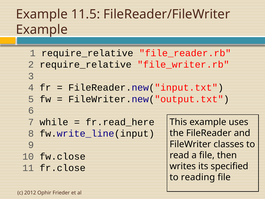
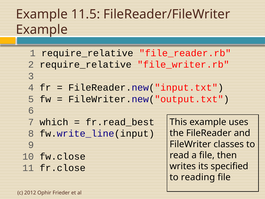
while: while -> which
fr.read_here: fr.read_here -> fr.read_best
